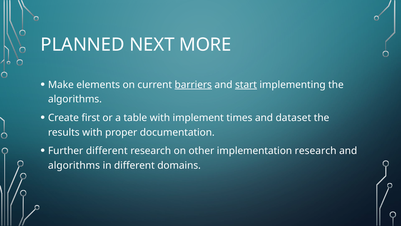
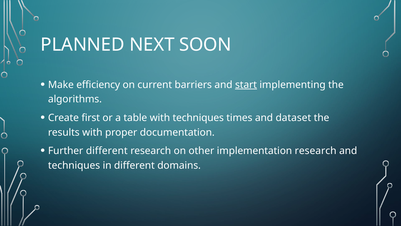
MORE: MORE -> SOON
elements: elements -> efficiency
barriers underline: present -> none
with implement: implement -> techniques
algorithms at (74, 165): algorithms -> techniques
